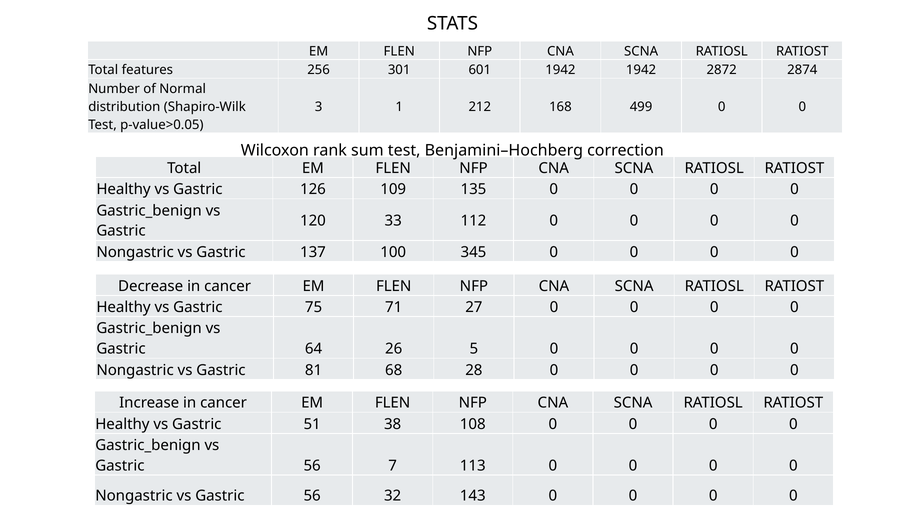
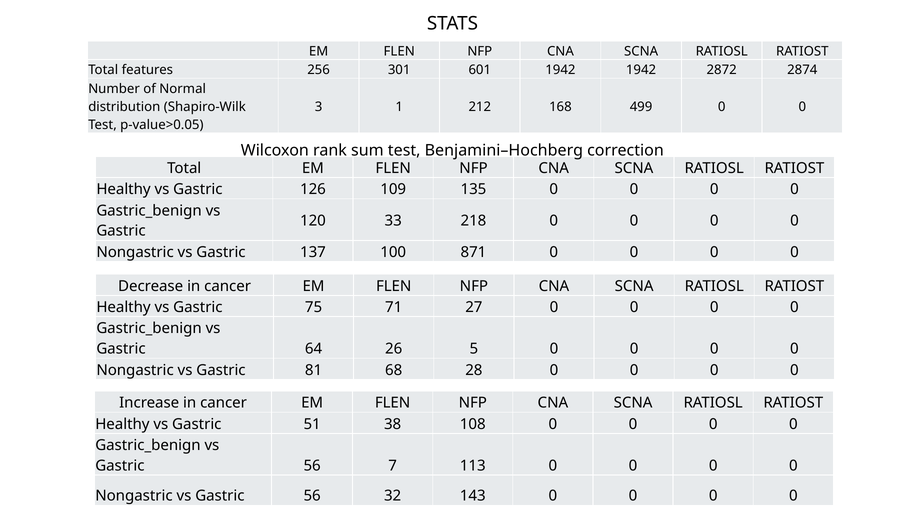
112: 112 -> 218
345: 345 -> 871
